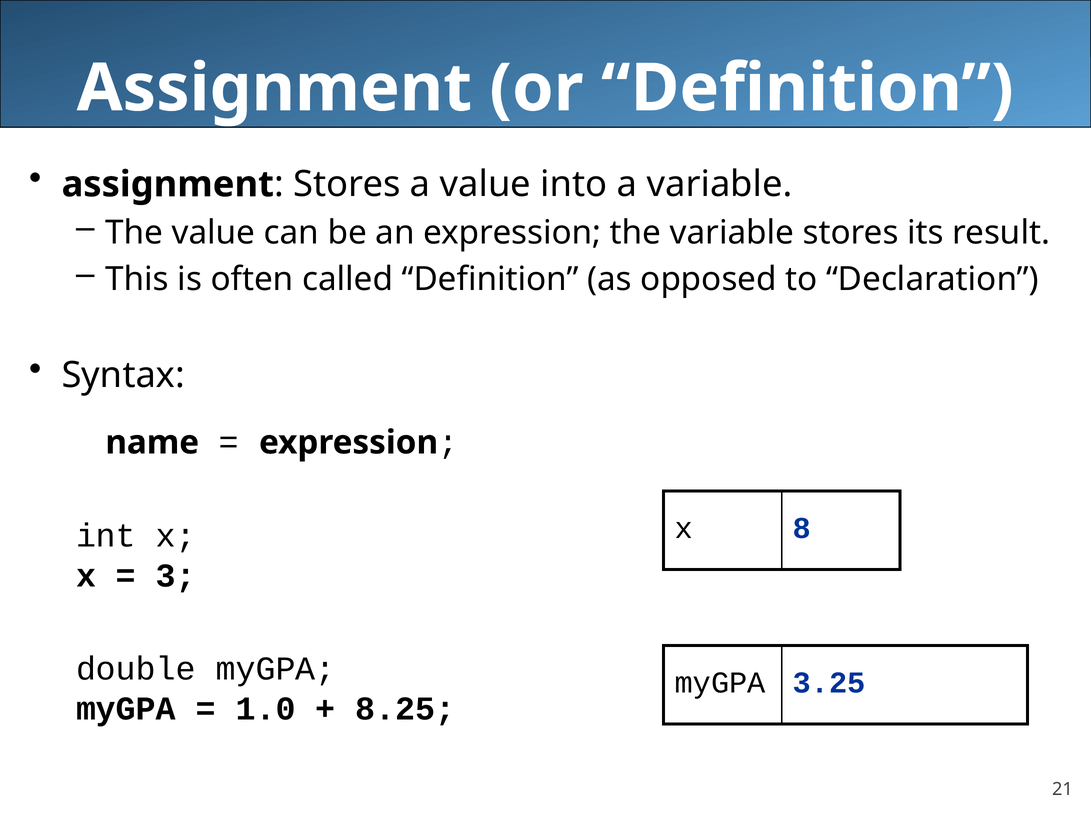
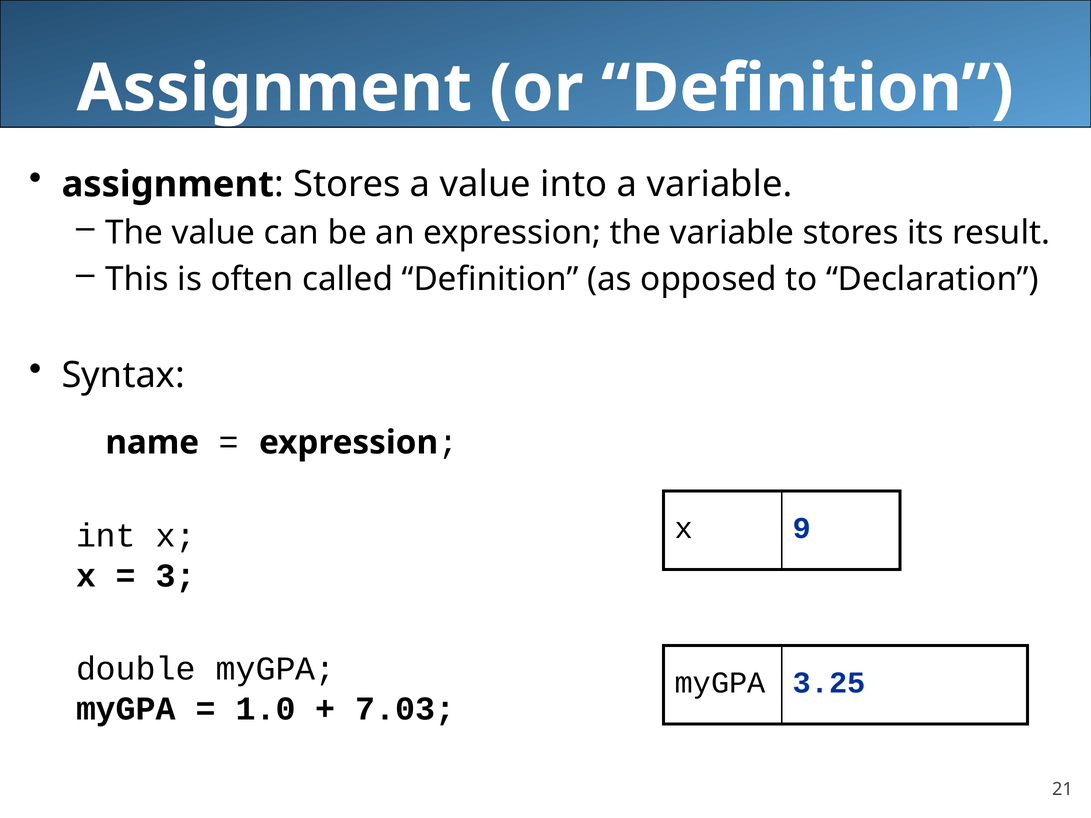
8: 8 -> 9
8.25: 8.25 -> 7.03
